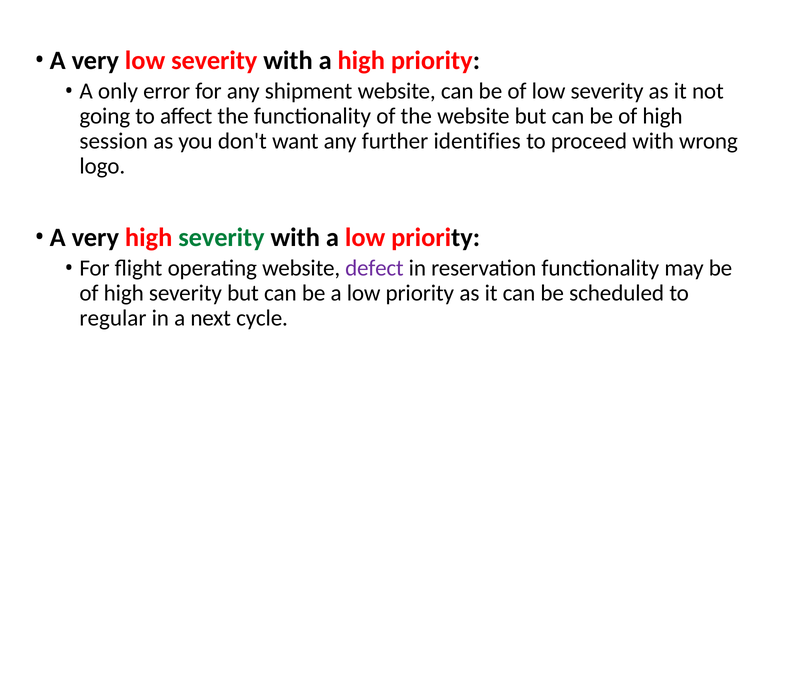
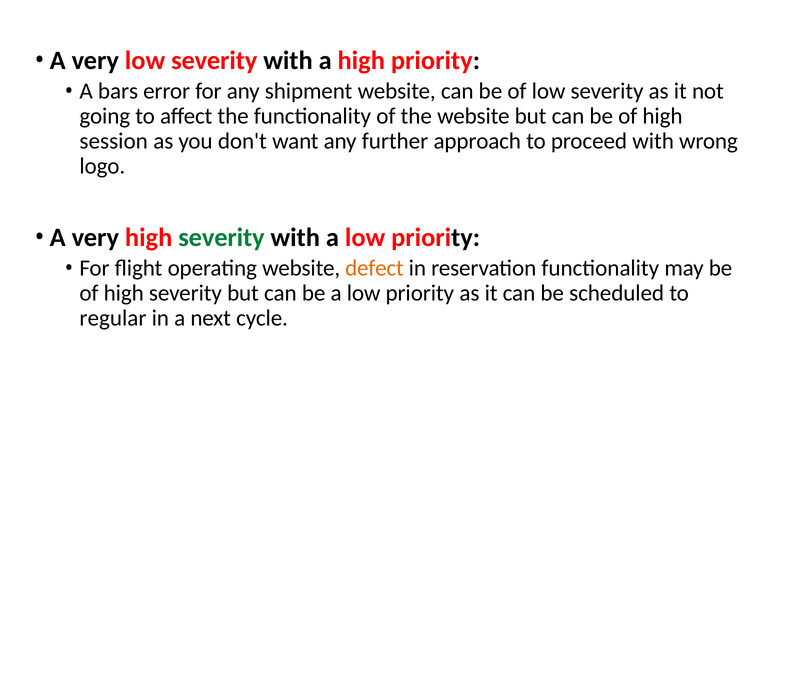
only: only -> bars
identifies: identifies -> approach
defect colour: purple -> orange
